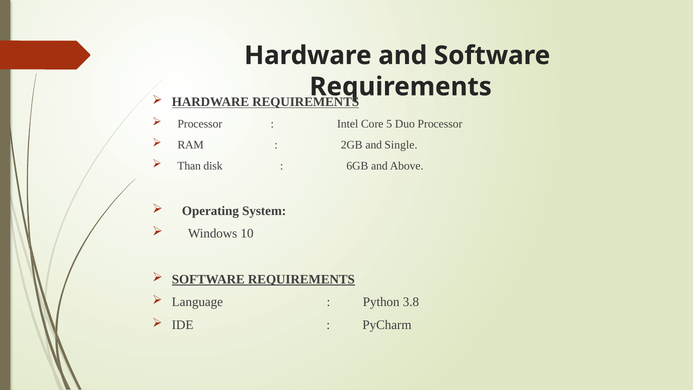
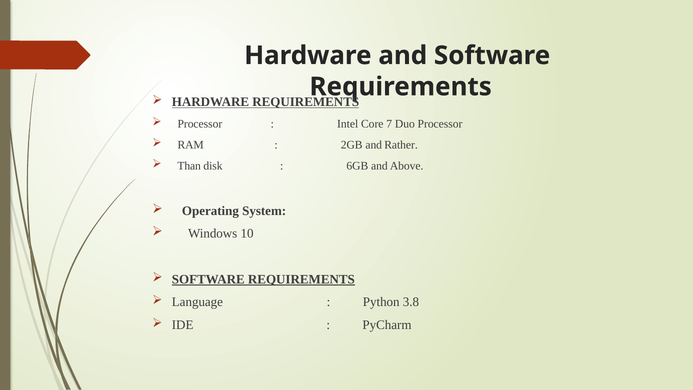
5: 5 -> 7
Single: Single -> Rather
